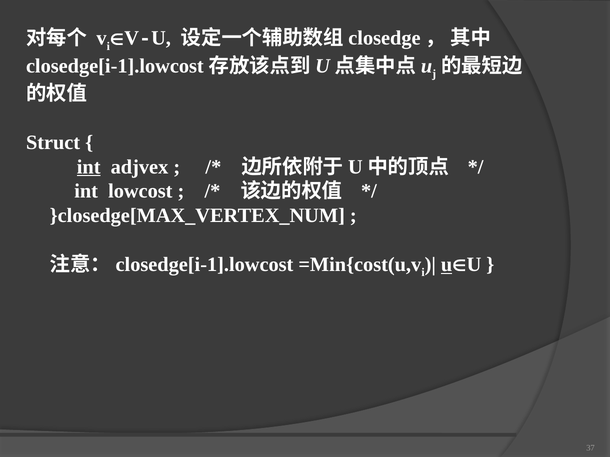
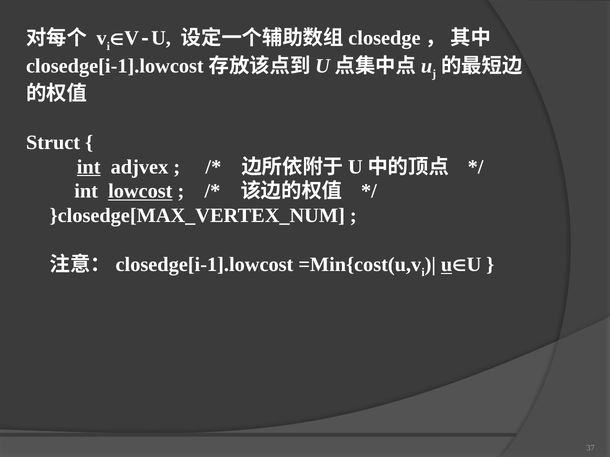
lowcost underline: none -> present
